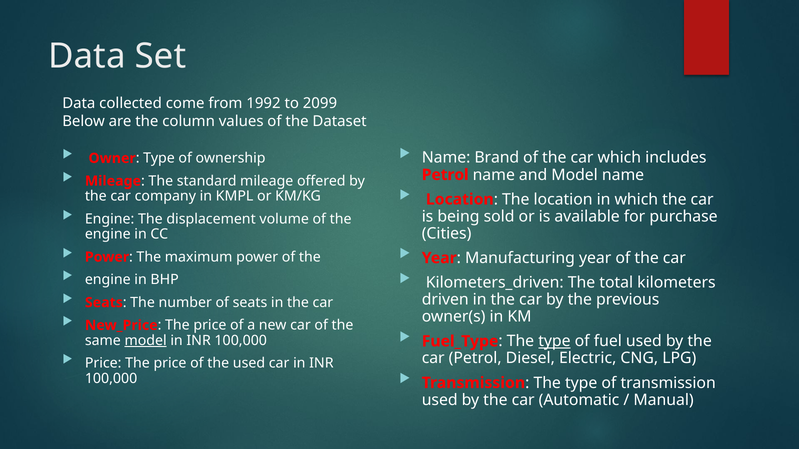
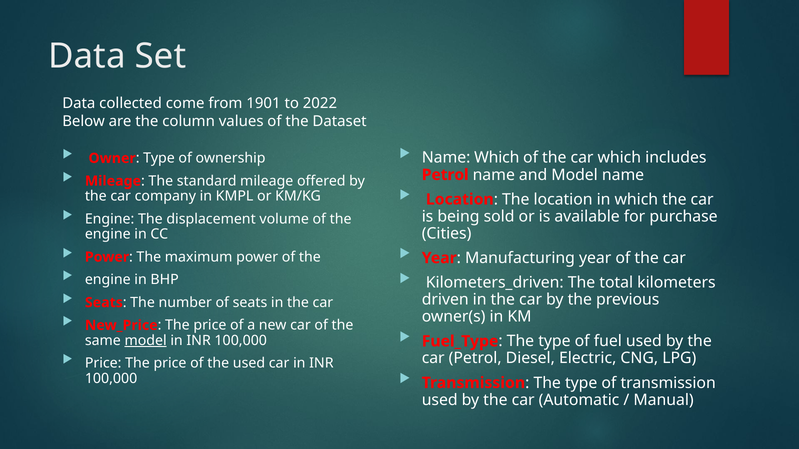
1992: 1992 -> 1901
2099: 2099 -> 2022
Name Brand: Brand -> Which
type at (554, 342) underline: present -> none
